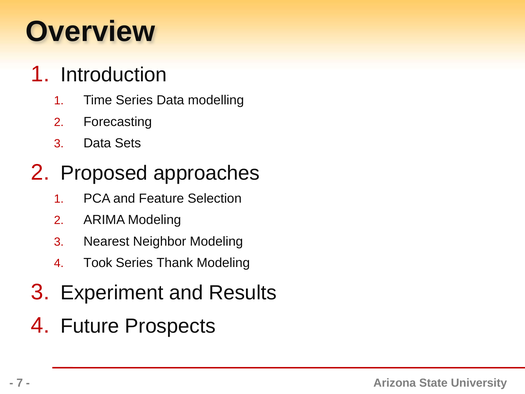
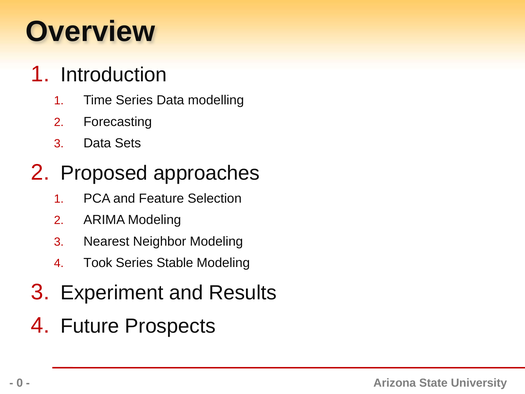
Thank: Thank -> Stable
7: 7 -> 0
